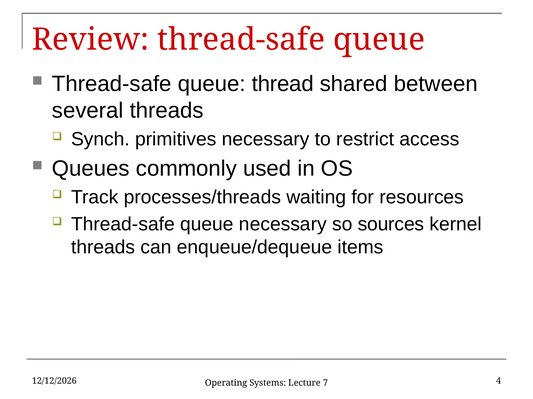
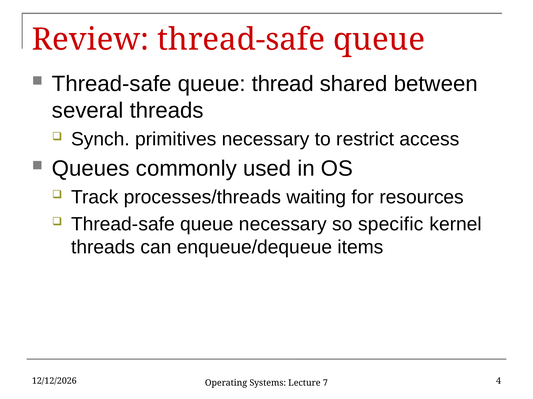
sources: sources -> specific
